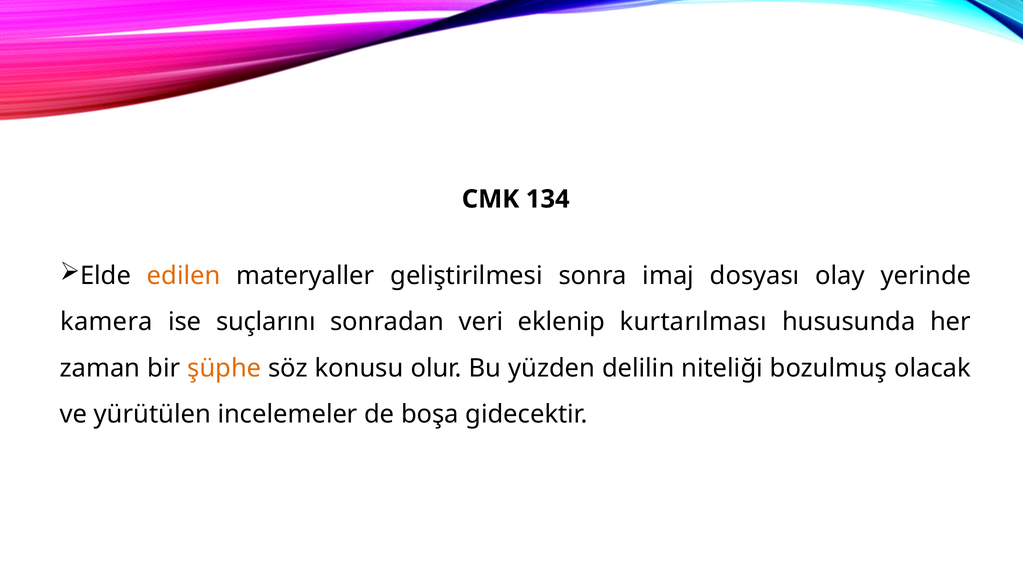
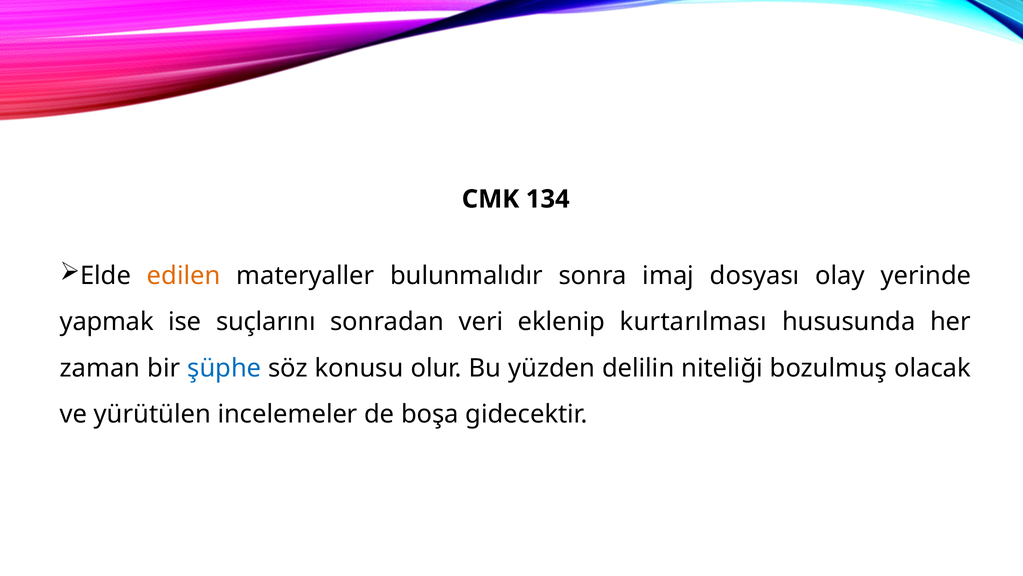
geliştirilmesi: geliştirilmesi -> bulunmalıdır
kamera: kamera -> yapmak
şüphe colour: orange -> blue
